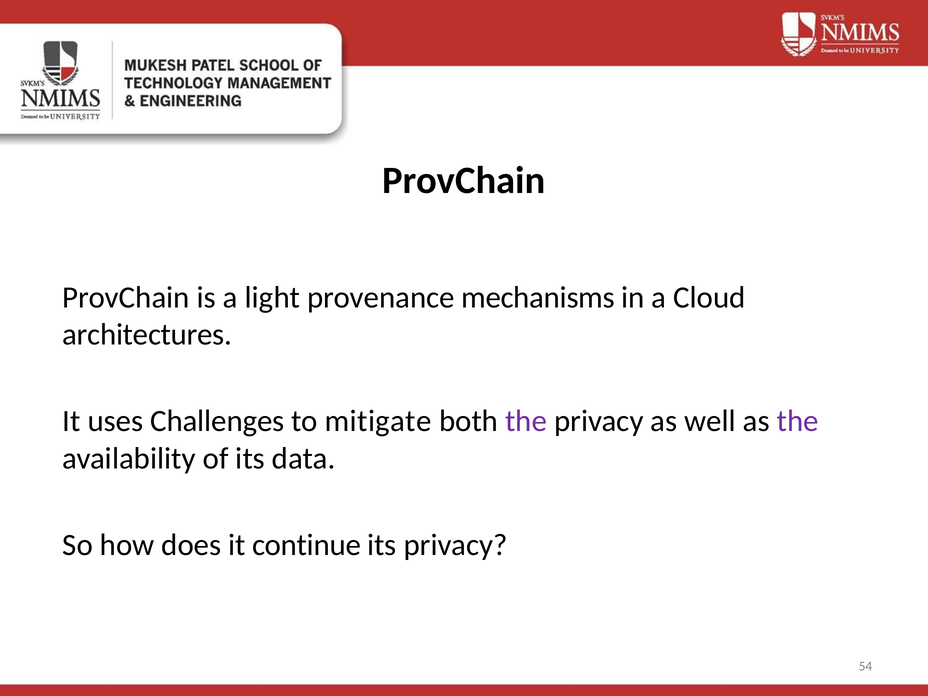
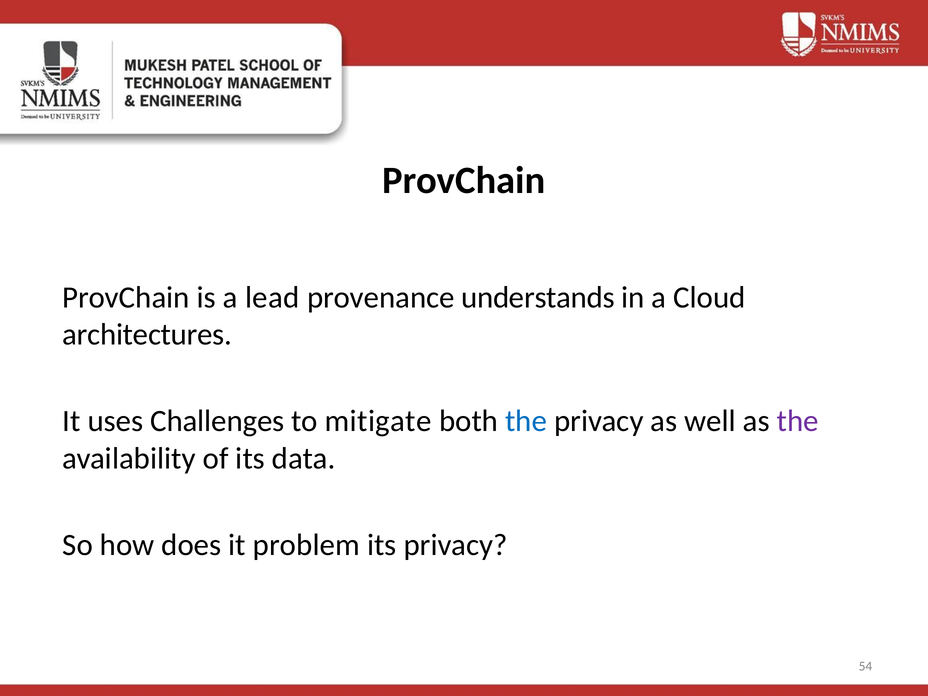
light: light -> lead
mechanisms: mechanisms -> understands
the at (526, 421) colour: purple -> blue
continue: continue -> problem
